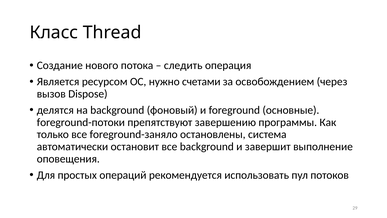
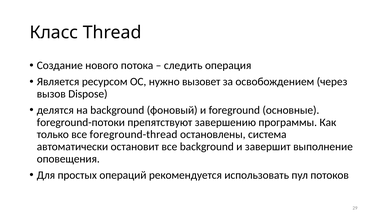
счетами: счетами -> вызовет
foreground-заняло: foreground-заняло -> foreground-thread
